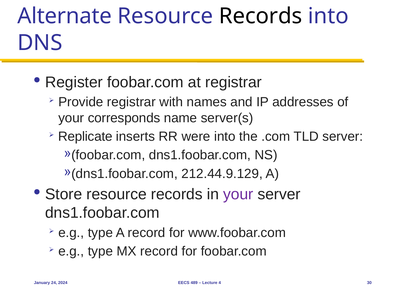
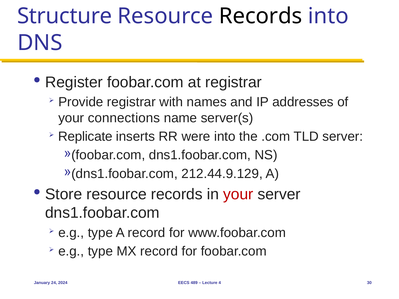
Alternate: Alternate -> Structure
corresponds: corresponds -> connections
your at (238, 194) colour: purple -> red
